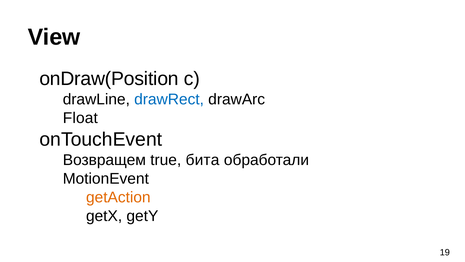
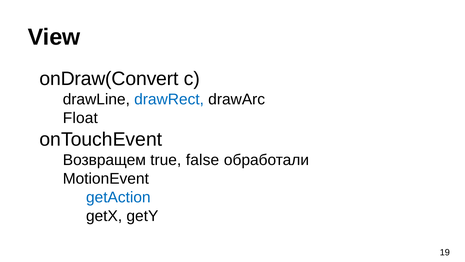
onDraw(Position: onDraw(Position -> onDraw(Convert
бита: бита -> false
getAction colour: orange -> blue
